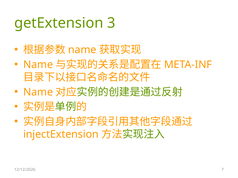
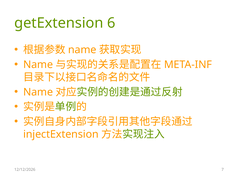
3: 3 -> 6
